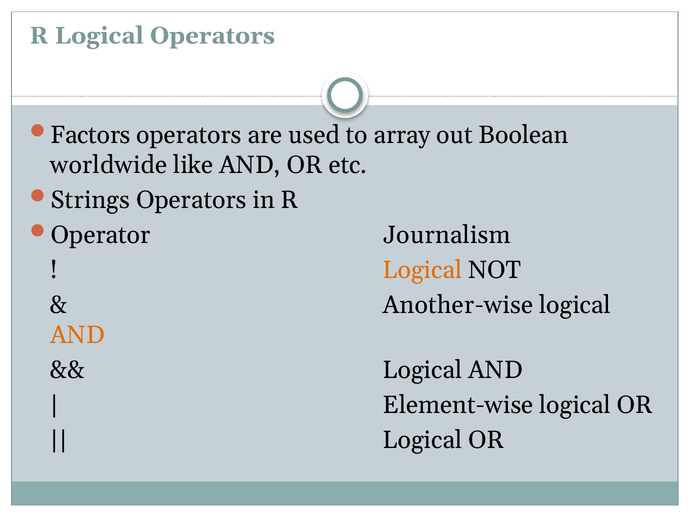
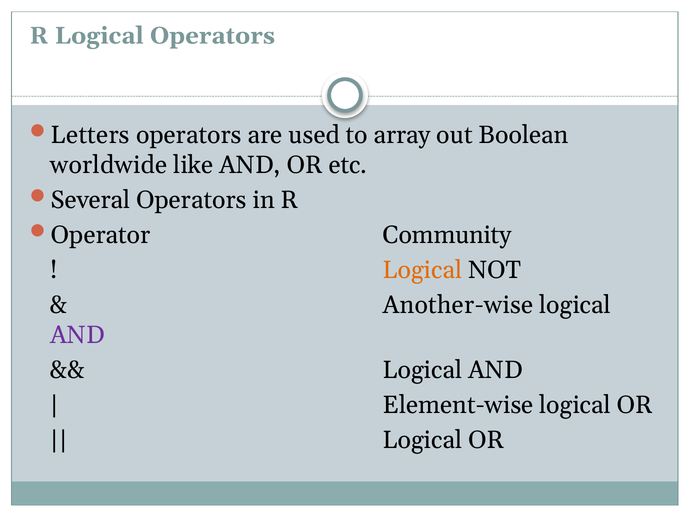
Factors: Factors -> Letters
Strings: Strings -> Several
Journalism: Journalism -> Community
AND at (78, 335) colour: orange -> purple
